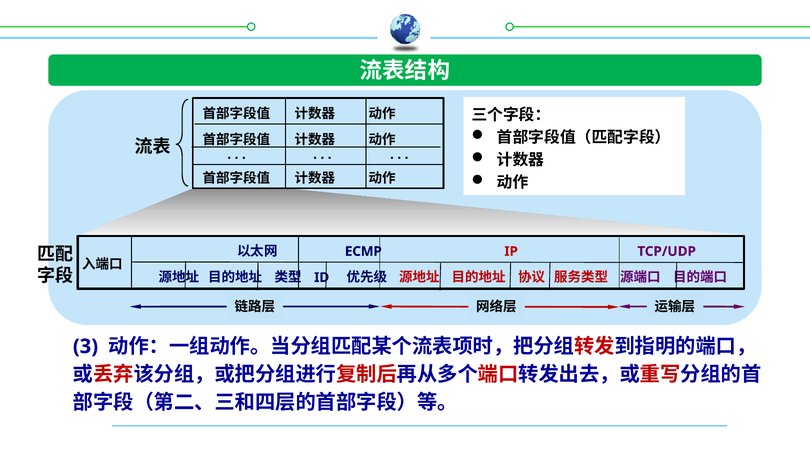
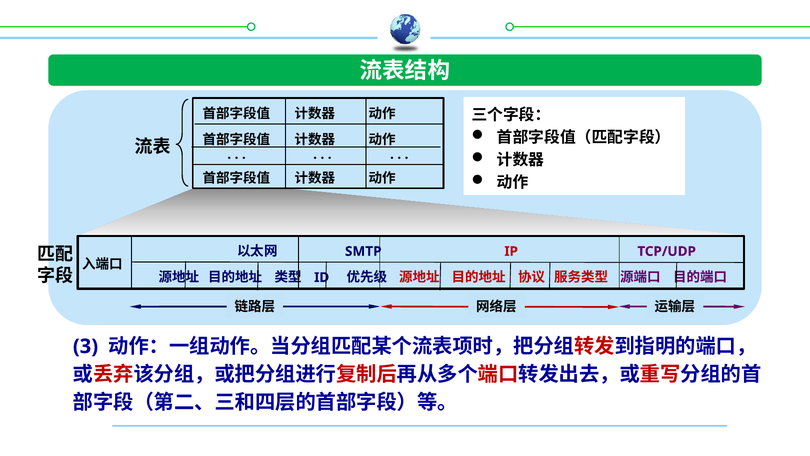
ECMP: ECMP -> SMTP
